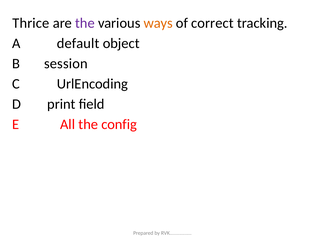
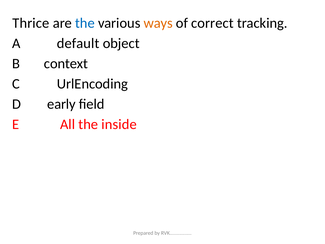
the at (85, 23) colour: purple -> blue
session: session -> context
print: print -> early
config: config -> inside
